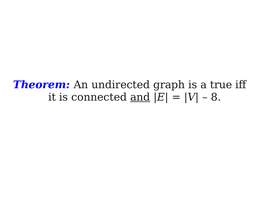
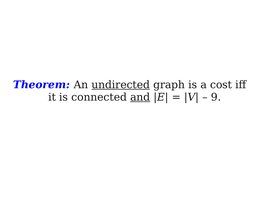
undirected underline: none -> present
true: true -> cost
8: 8 -> 9
